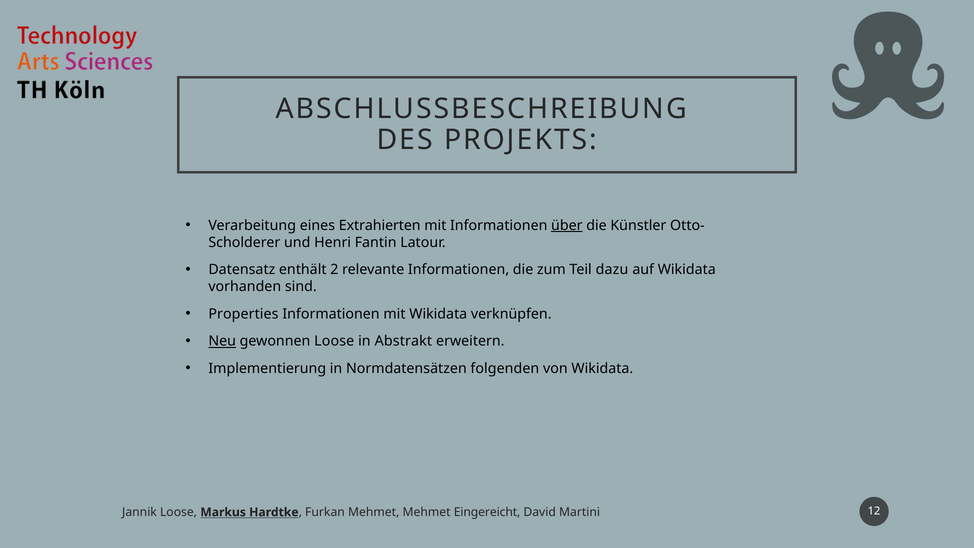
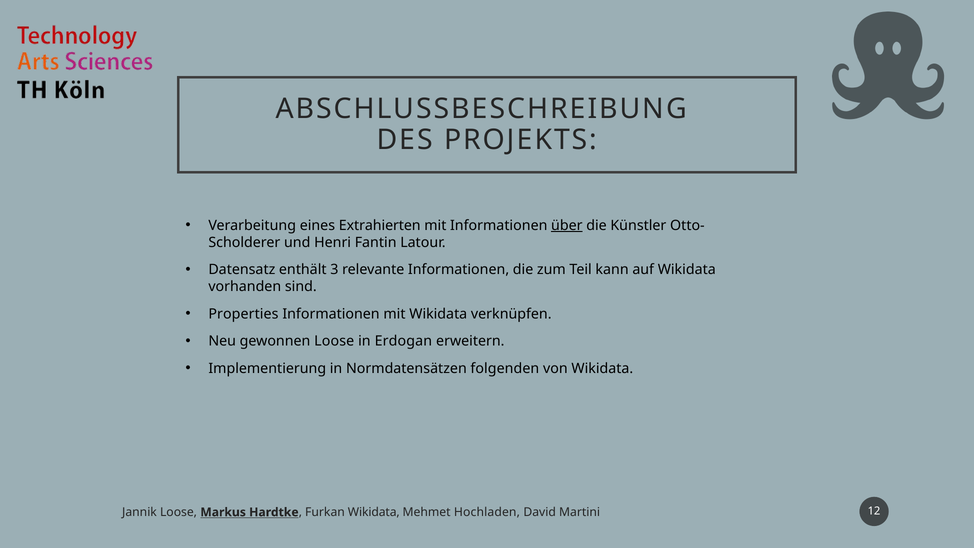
2: 2 -> 3
dazu: dazu -> kann
Neu underline: present -> none
Abstrakt: Abstrakt -> Erdogan
Furkan Mehmet: Mehmet -> Wikidata
Eingereicht: Eingereicht -> Hochladen
